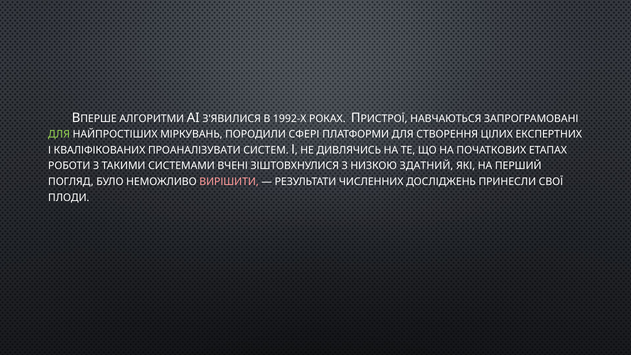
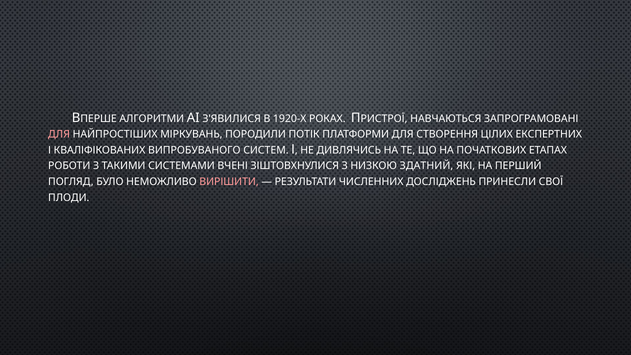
1992-Х: 1992-Х -> 1920-Х
ДЛЯ at (59, 134) colour: light green -> pink
СФЕРІ: СФЕРІ -> ПОТІК
ПРОАНАЛІЗУВАТИ: ПРОАНАЛІЗУВАТИ -> ВИПРОБУВАНОГО
